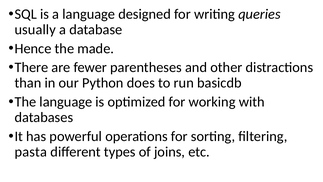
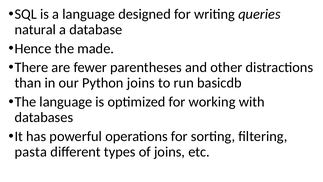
usually: usually -> natural
Python does: does -> joins
